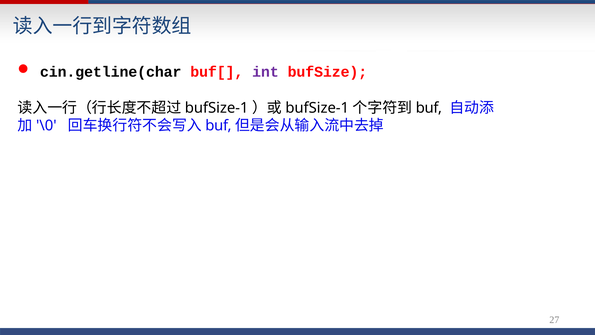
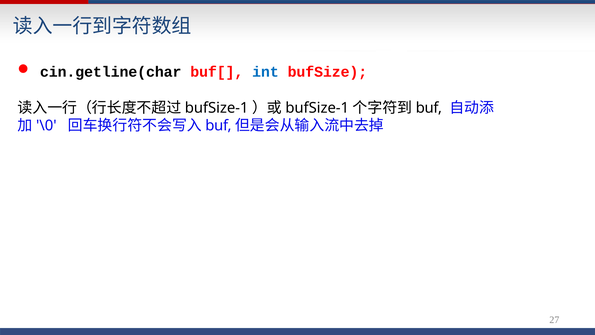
int colour: purple -> blue
